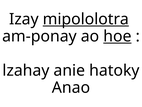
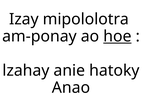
mipololotra underline: present -> none
